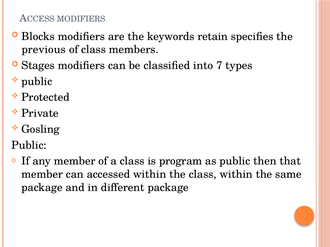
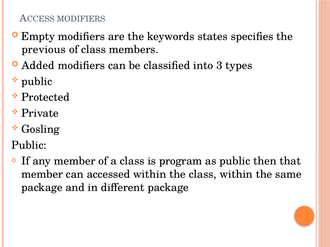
Blocks: Blocks -> Empty
retain: retain -> states
Stages: Stages -> Added
7: 7 -> 3
